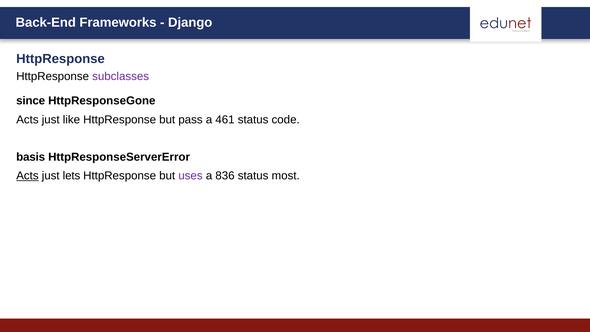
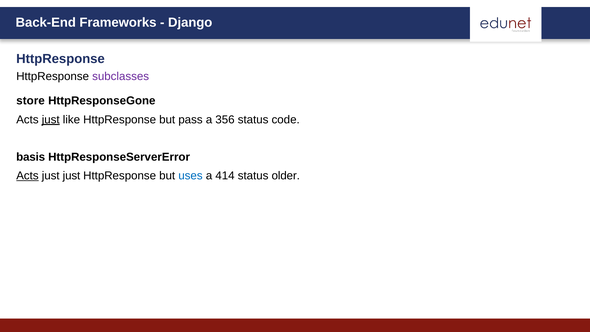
since: since -> store
just at (51, 120) underline: none -> present
461: 461 -> 356
just lets: lets -> just
uses colour: purple -> blue
836: 836 -> 414
most: most -> older
